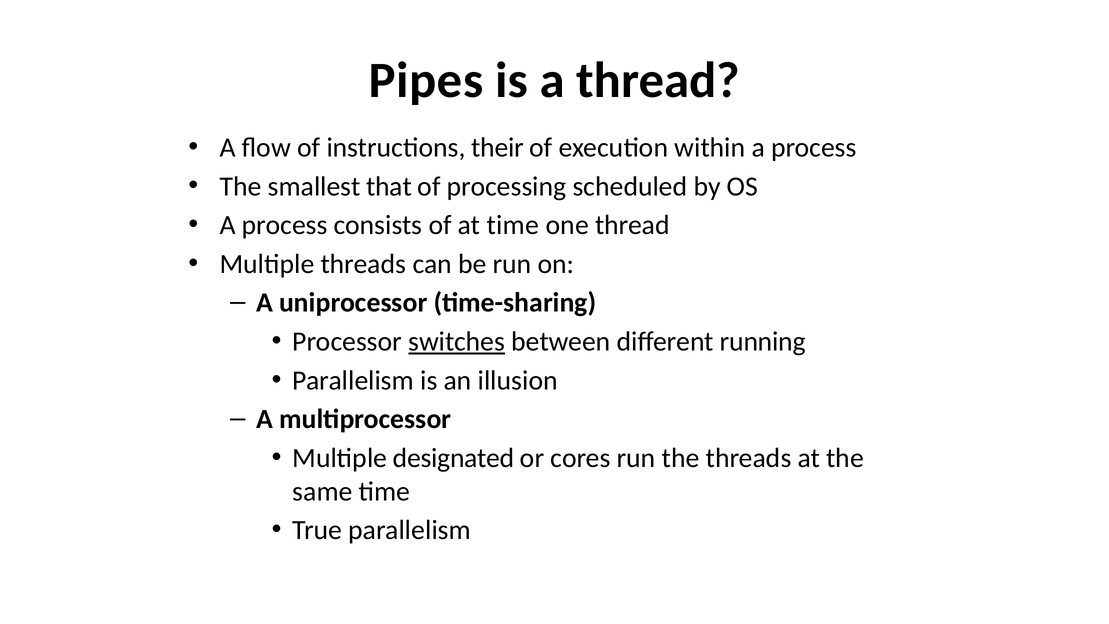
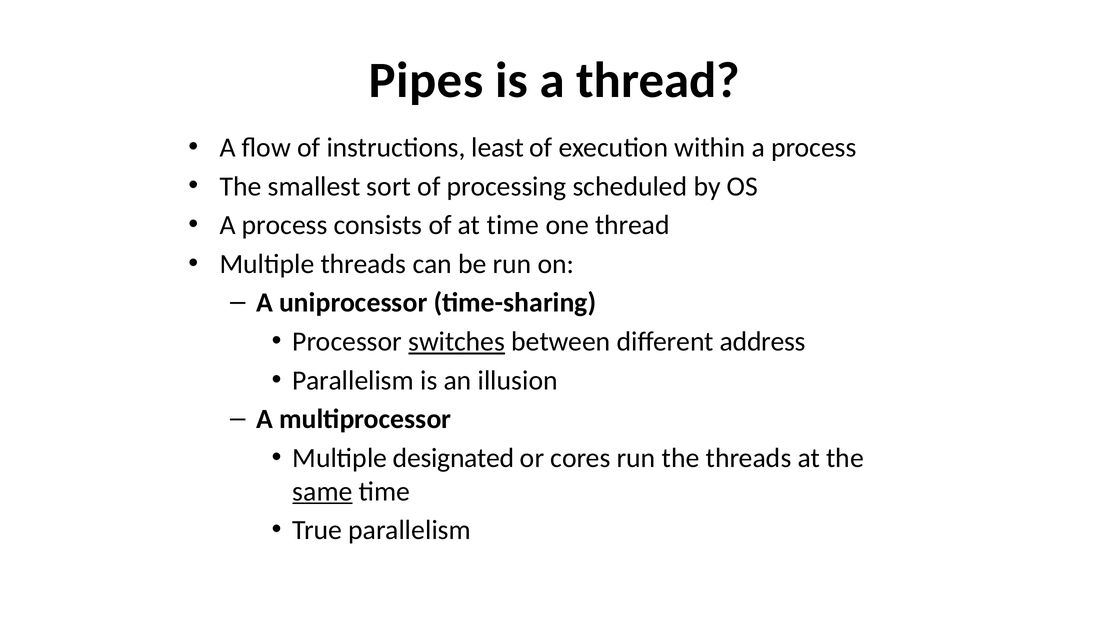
their: their -> least
that: that -> sort
running: running -> address
same underline: none -> present
